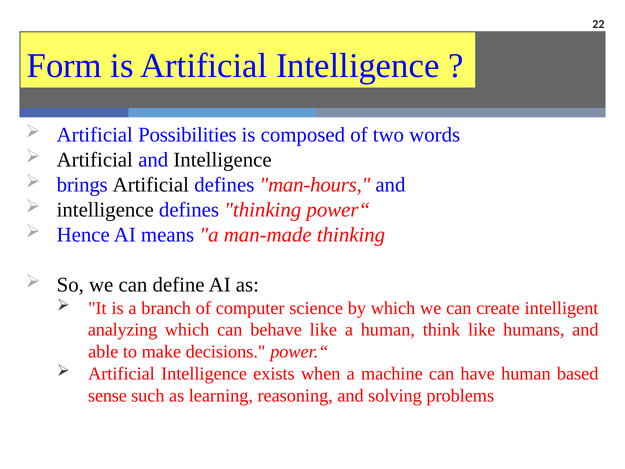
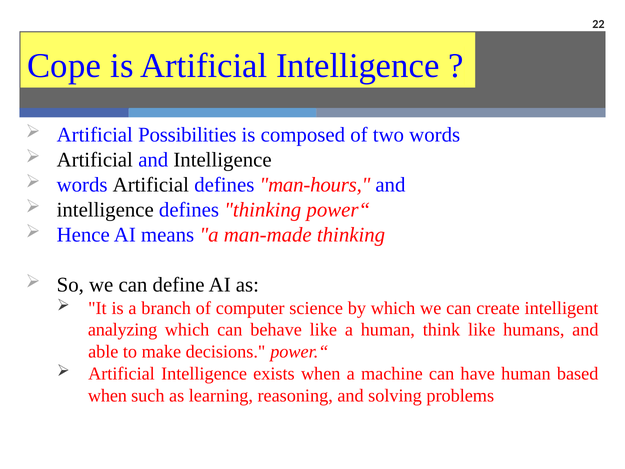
Form: Form -> Cope
brings at (82, 185): brings -> words
sense at (107, 395): sense -> when
